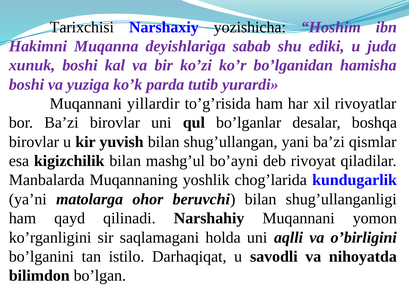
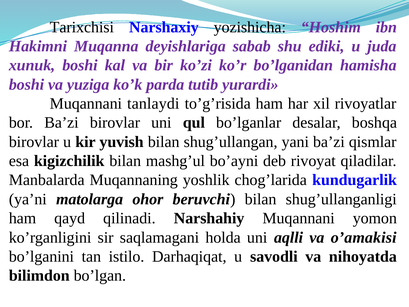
yillardir: yillardir -> tanlaydi
o’birligini: o’birligini -> o’amakisi
